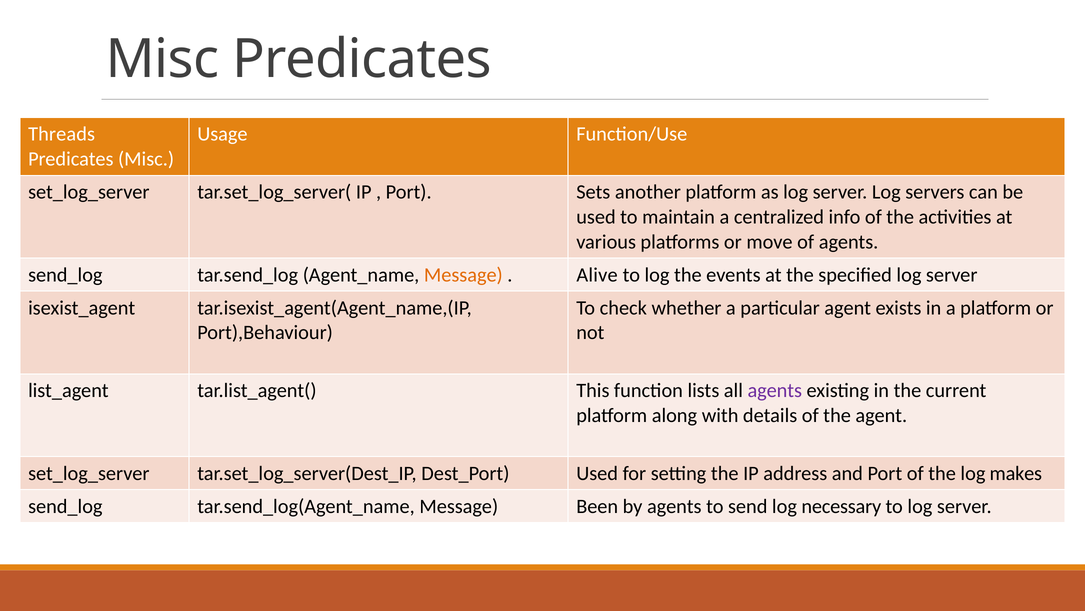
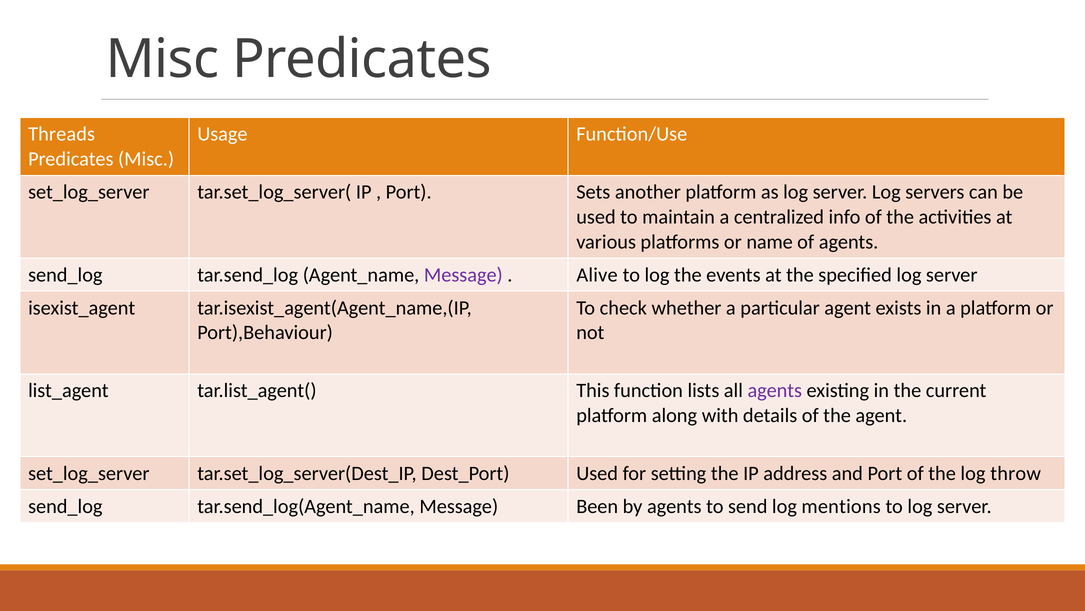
move: move -> name
Message at (463, 275) colour: orange -> purple
makes: makes -> throw
necessary: necessary -> mentions
